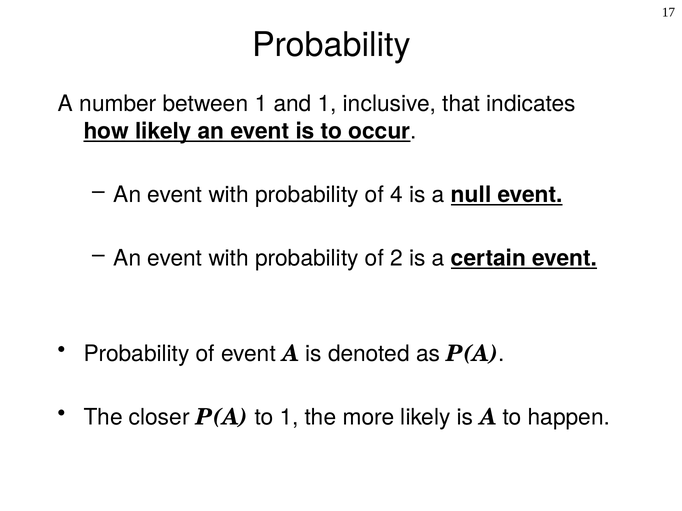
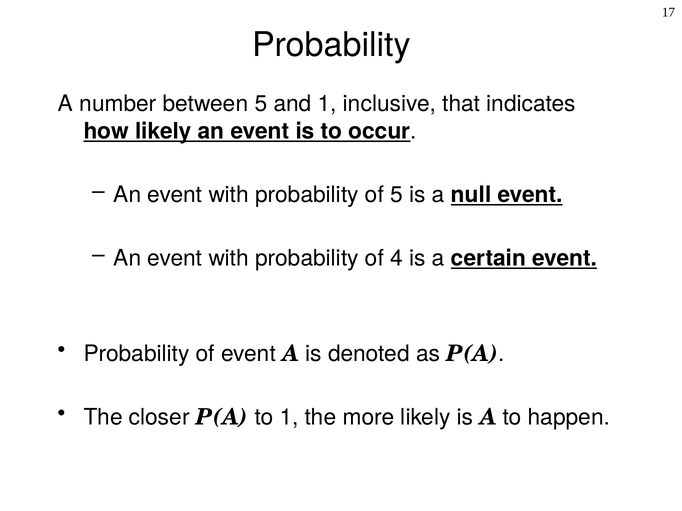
between 1: 1 -> 5
of 4: 4 -> 5
2: 2 -> 4
